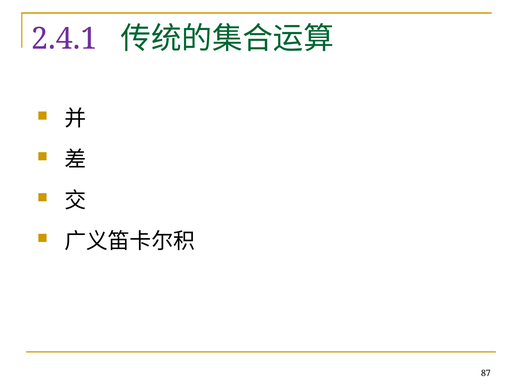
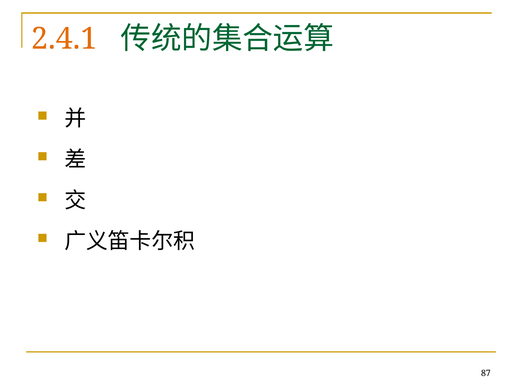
2.4.1 colour: purple -> orange
